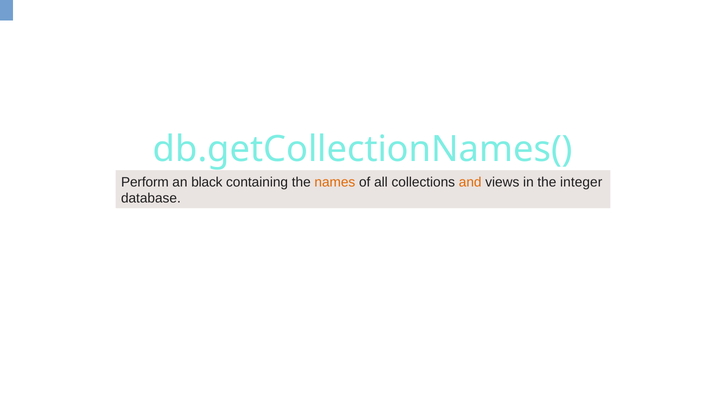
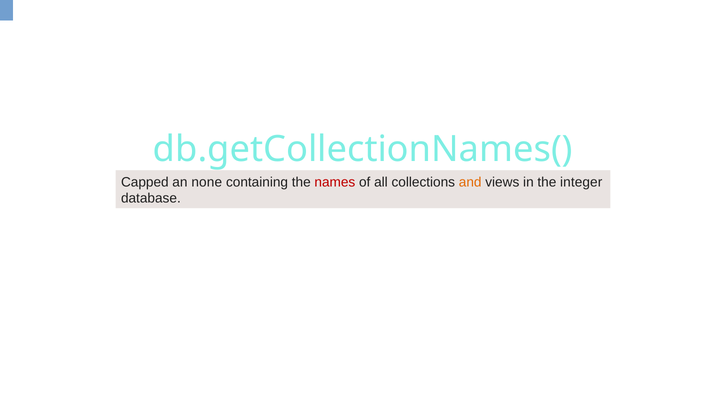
Perform: Perform -> Capped
black: black -> none
names colour: orange -> red
